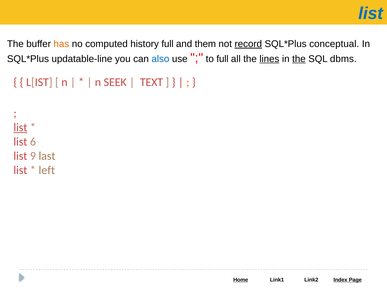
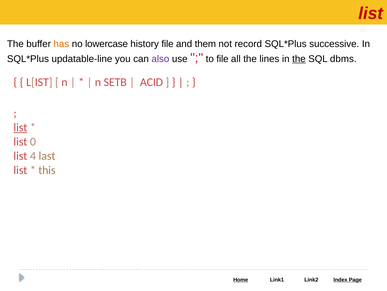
list at (371, 13) colour: blue -> red
computed: computed -> lowercase
history full: full -> file
record underline: present -> none
conceptual: conceptual -> successive
also colour: blue -> purple
to full: full -> file
lines underline: present -> none
SEEK: SEEK -> SETB
TEXT: TEXT -> ACID
6: 6 -> 0
9: 9 -> 4
left: left -> this
